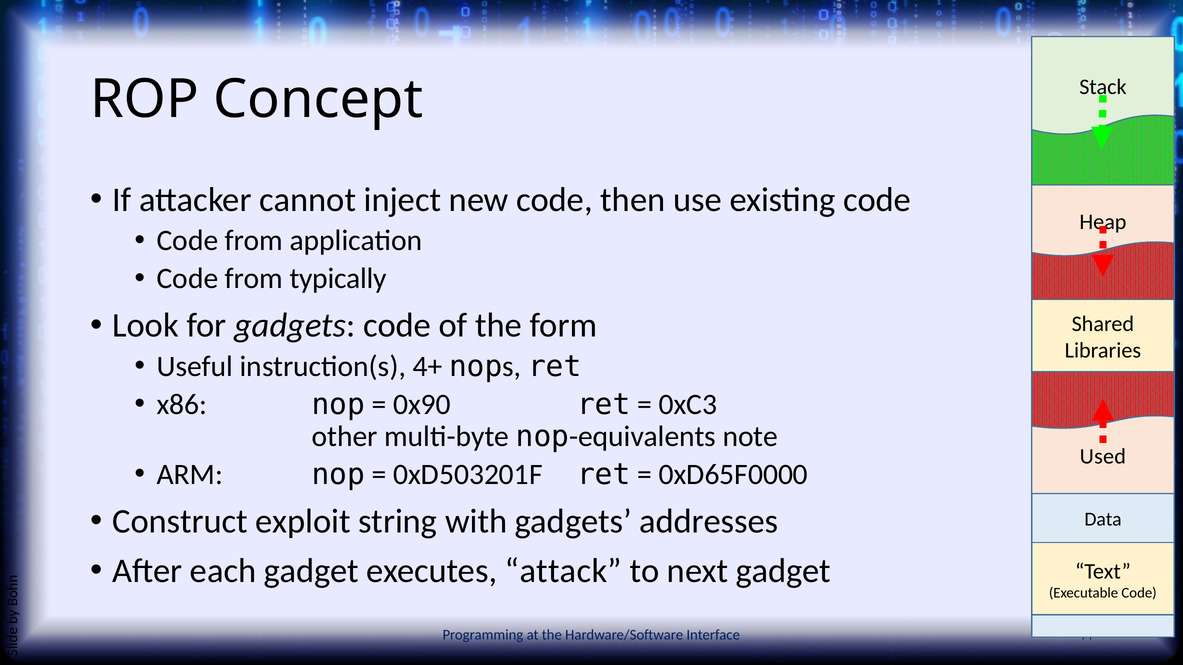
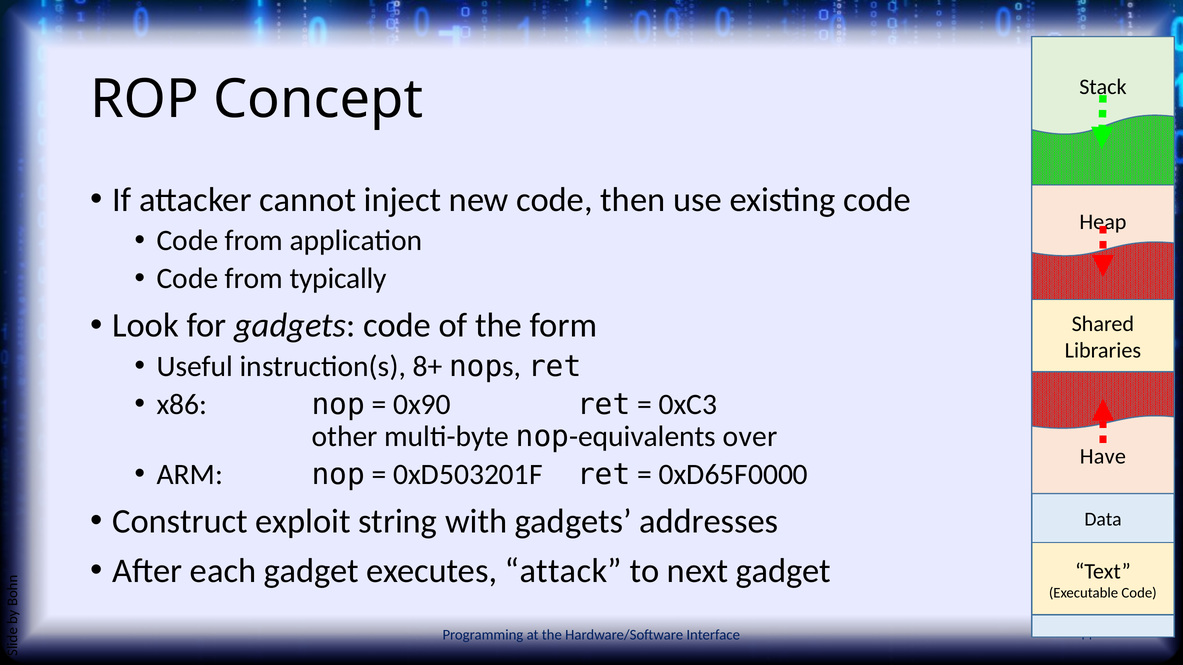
4+: 4+ -> 8+
note: note -> over
Used: Used -> Have
